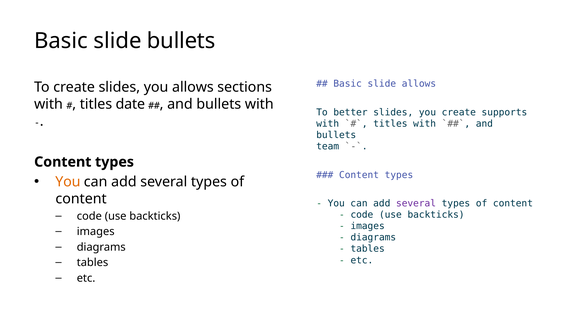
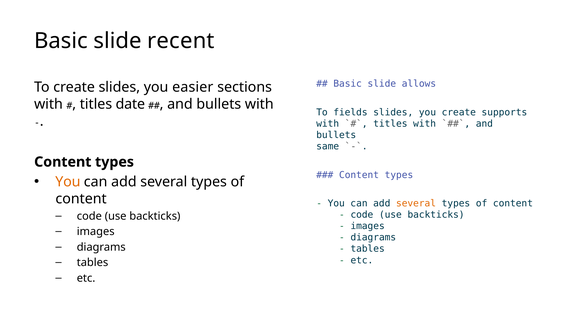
slide bullets: bullets -> recent
you allows: allows -> easier
better: better -> fields
team: team -> same
several at (416, 203) colour: purple -> orange
